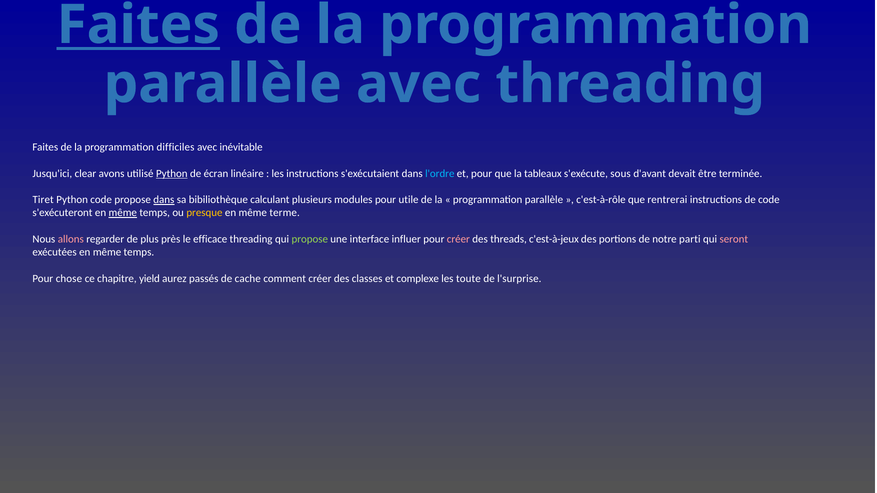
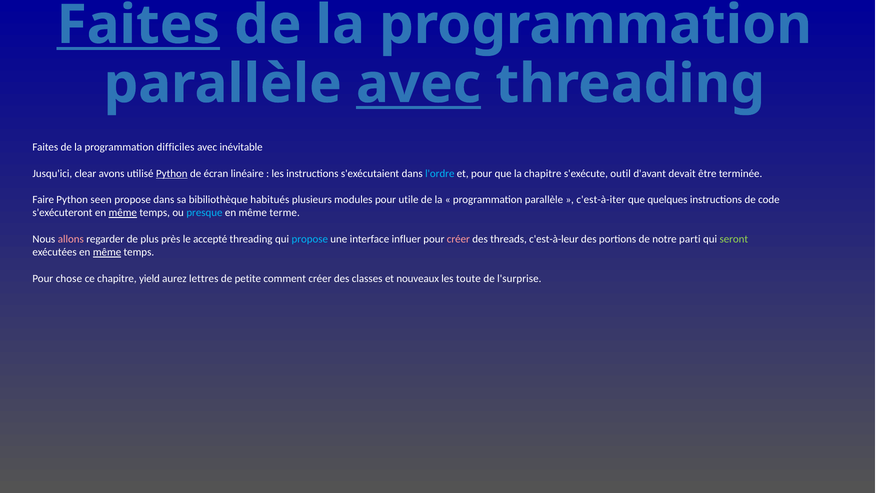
avec at (419, 84) underline: none -> present
la tableaux: tableaux -> chapitre
sous: sous -> outil
Tiret: Tiret -> Faire
Python code: code -> seen
dans at (164, 200) underline: present -> none
calculant: calculant -> habitués
c'est-à-rôle: c'est-à-rôle -> c'est-à-iter
rentrerai: rentrerai -> quelques
presque colour: yellow -> light blue
efficace: efficace -> accepté
propose at (310, 239) colour: light green -> light blue
c'est-à-jeux: c'est-à-jeux -> c'est-à-leur
seront colour: pink -> light green
même at (107, 252) underline: none -> present
passés: passés -> lettres
cache: cache -> petite
complexe: complexe -> nouveaux
